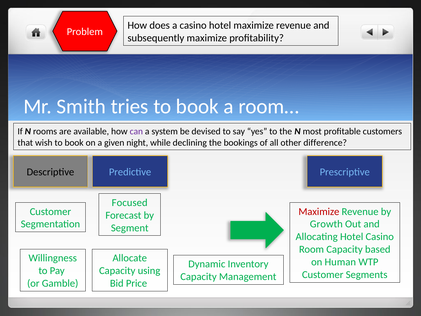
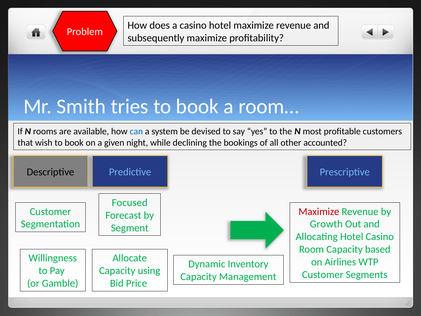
can colour: purple -> blue
difference: difference -> accounted
Human: Human -> Airlines
